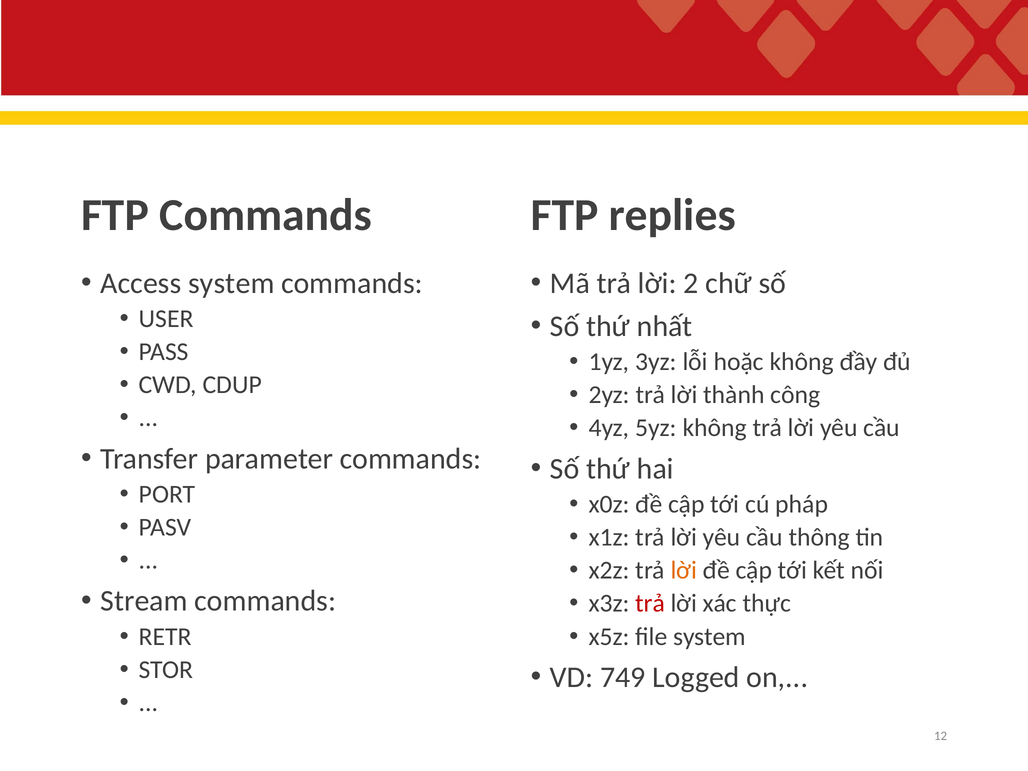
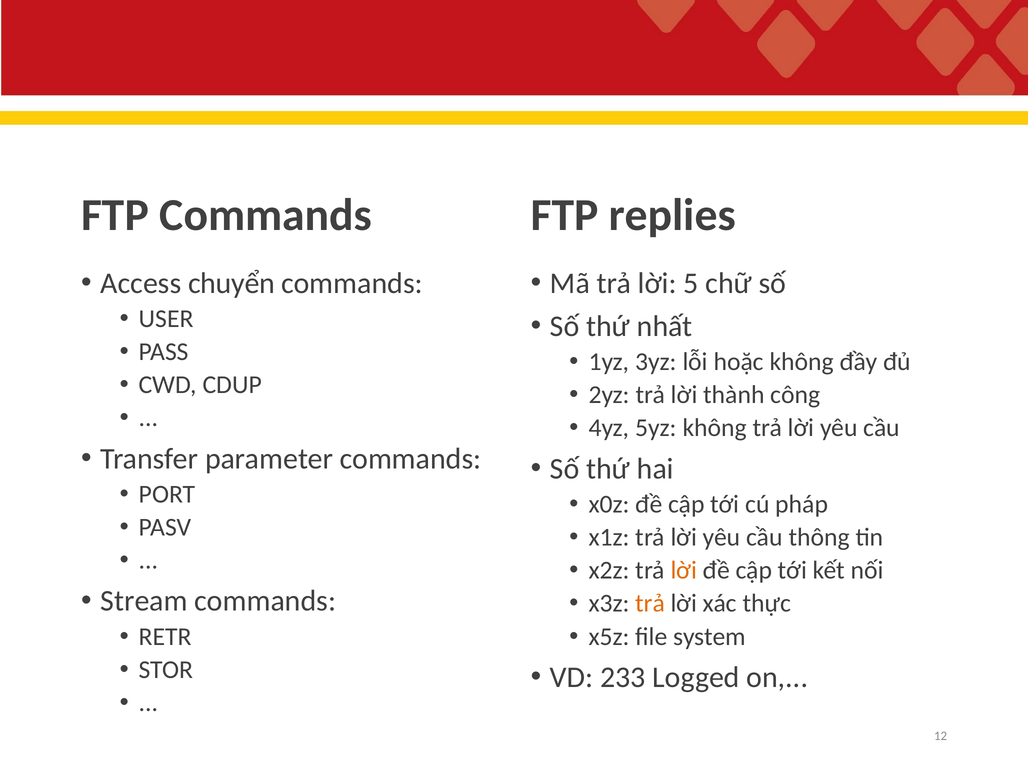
Access system: system -> chuyển
2: 2 -> 5
trả at (650, 603) colour: red -> orange
749: 749 -> 233
